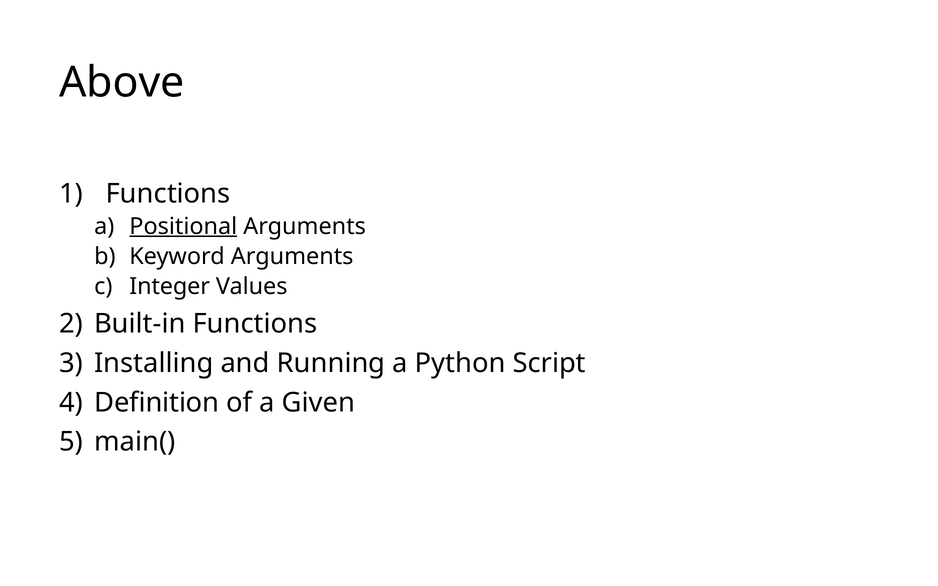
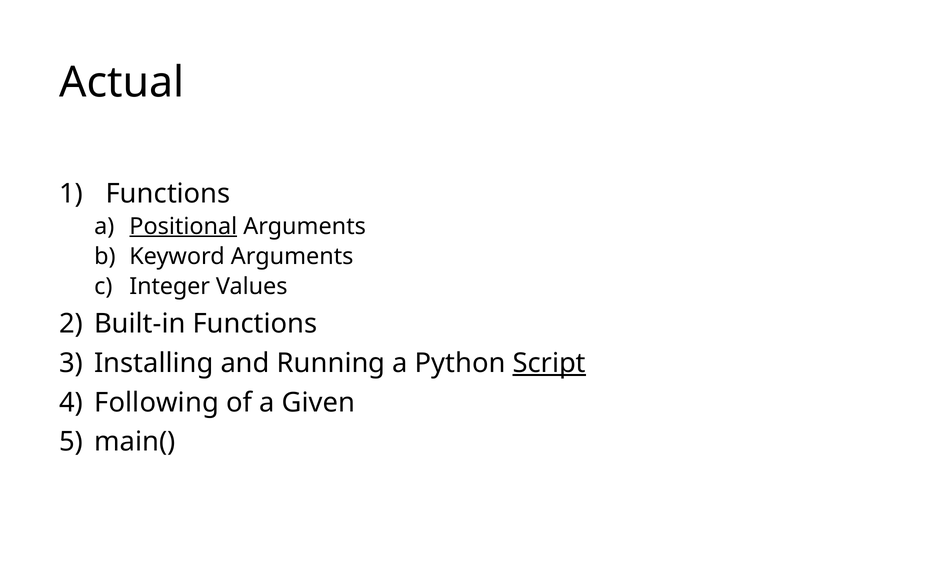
Above: Above -> Actual
Script underline: none -> present
Definition: Definition -> Following
